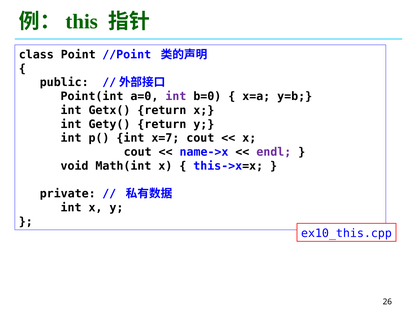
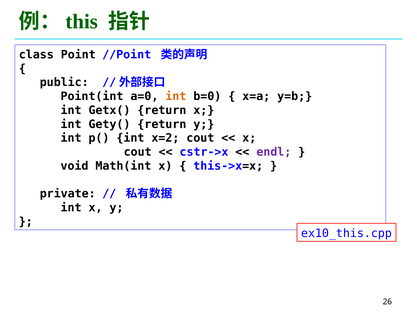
int at (176, 96) colour: purple -> orange
x=7: x=7 -> x=2
name->x: name->x -> cstr->x
